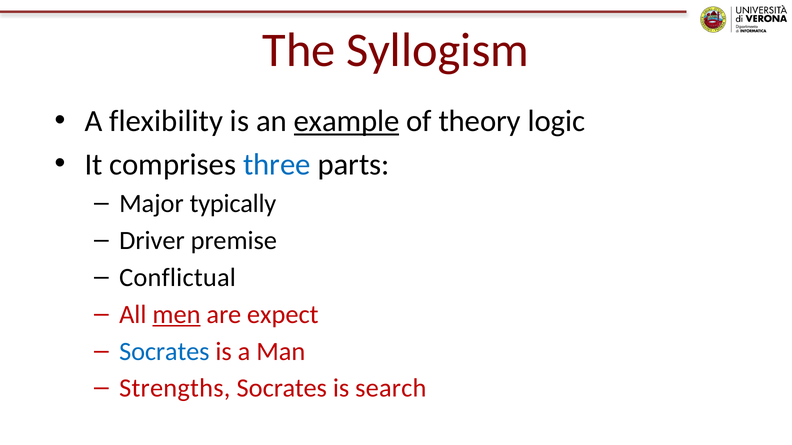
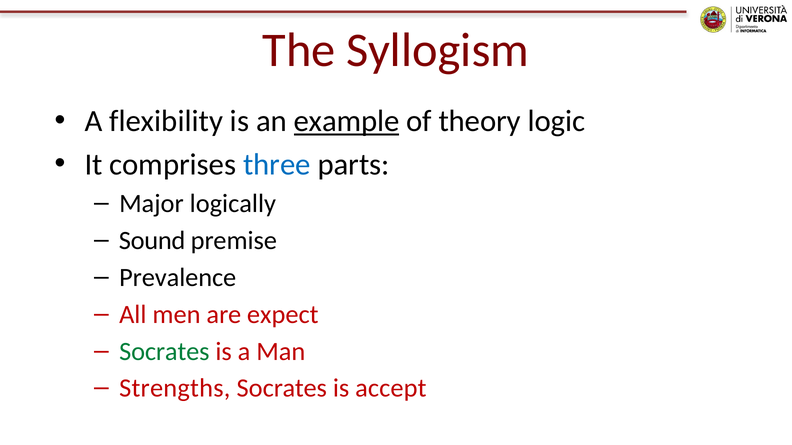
typically: typically -> logically
Driver: Driver -> Sound
Conflictual: Conflictual -> Prevalence
men underline: present -> none
Socrates at (164, 352) colour: blue -> green
search: search -> accept
